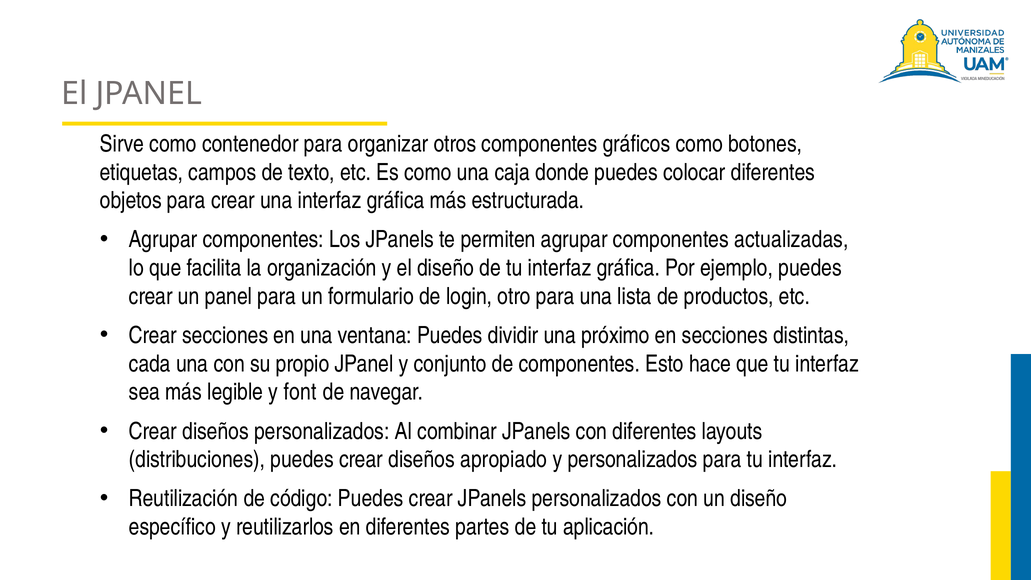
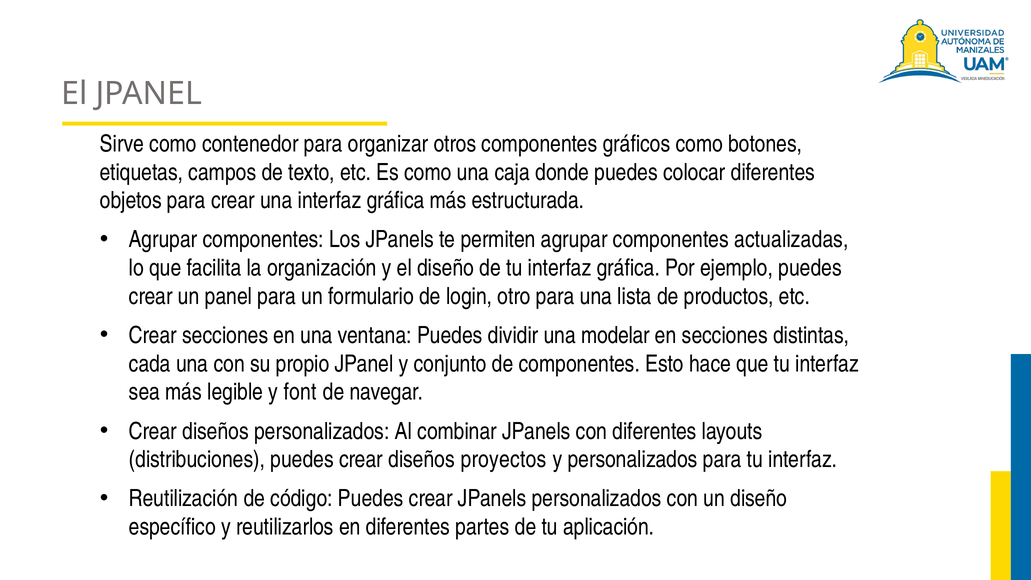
próximo: próximo -> modelar
apropiado: apropiado -> proyectos
